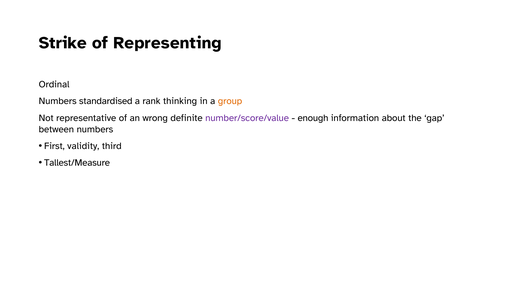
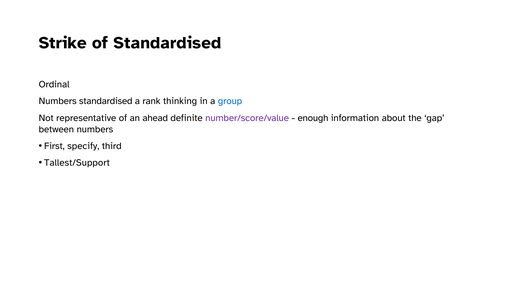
of Representing: Representing -> Standardised
group colour: orange -> blue
wrong: wrong -> ahead
validity: validity -> specify
Tallest/Measure: Tallest/Measure -> Tallest/Support
